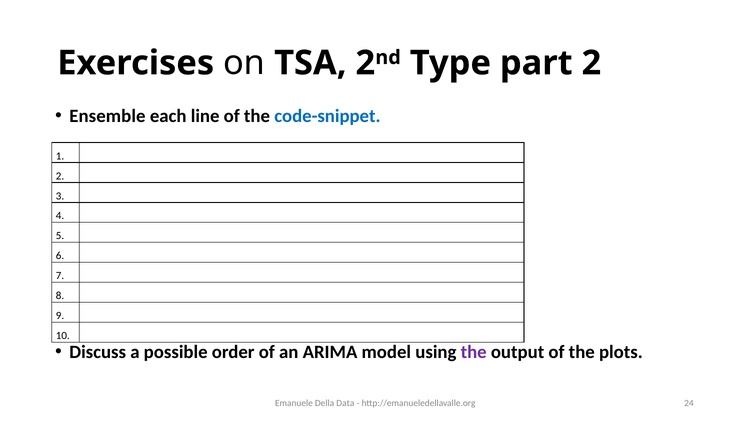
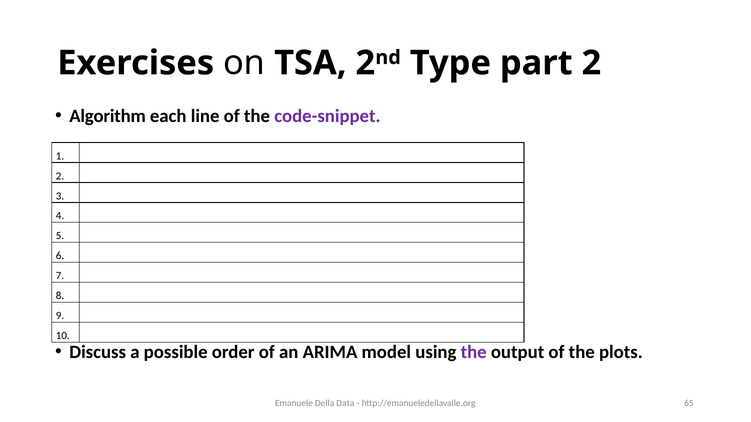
Ensemble: Ensemble -> Algorithm
code-snippet colour: blue -> purple
24: 24 -> 65
